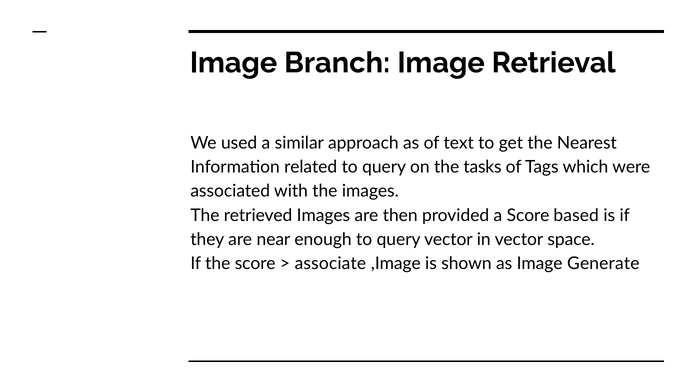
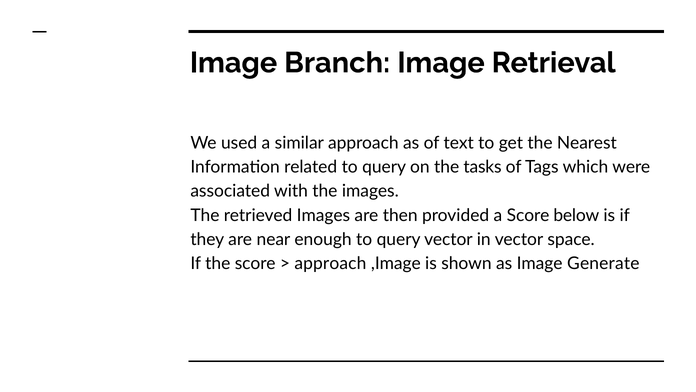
based: based -> below
associate at (330, 263): associate -> approach
